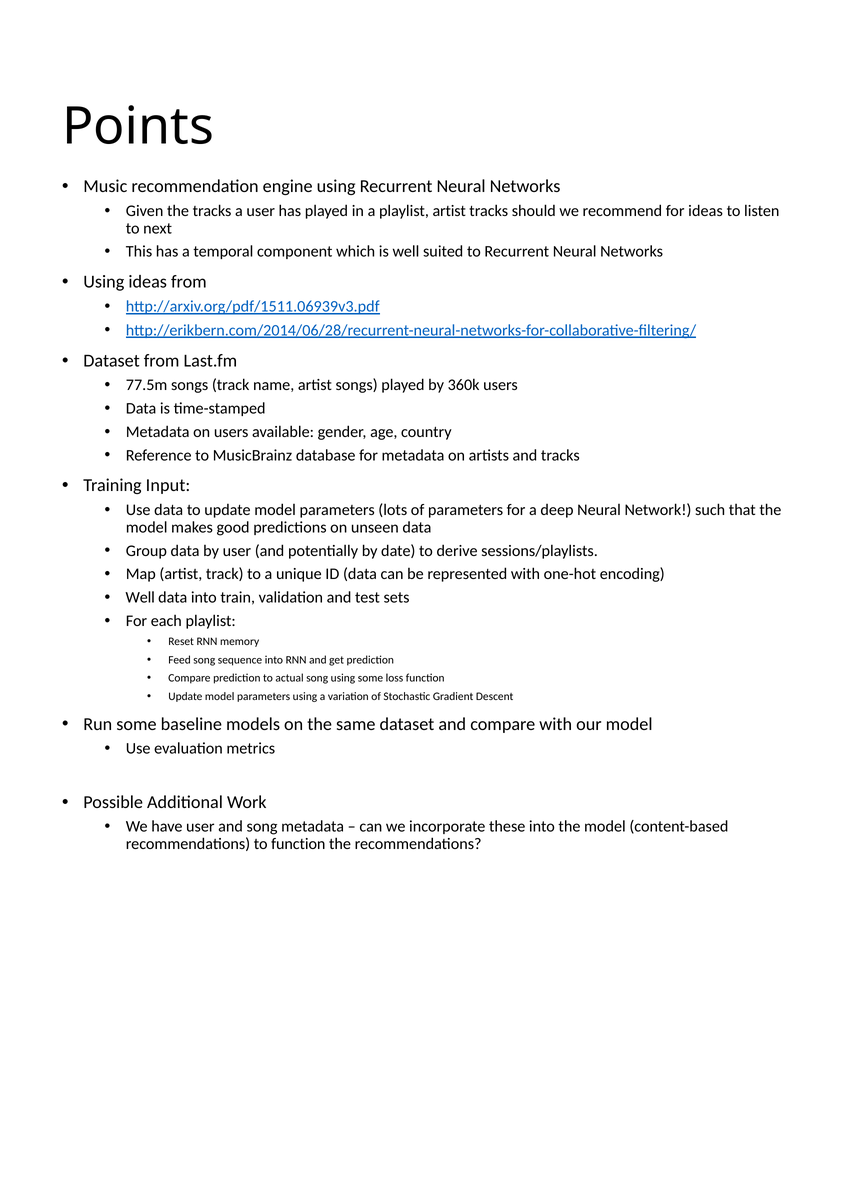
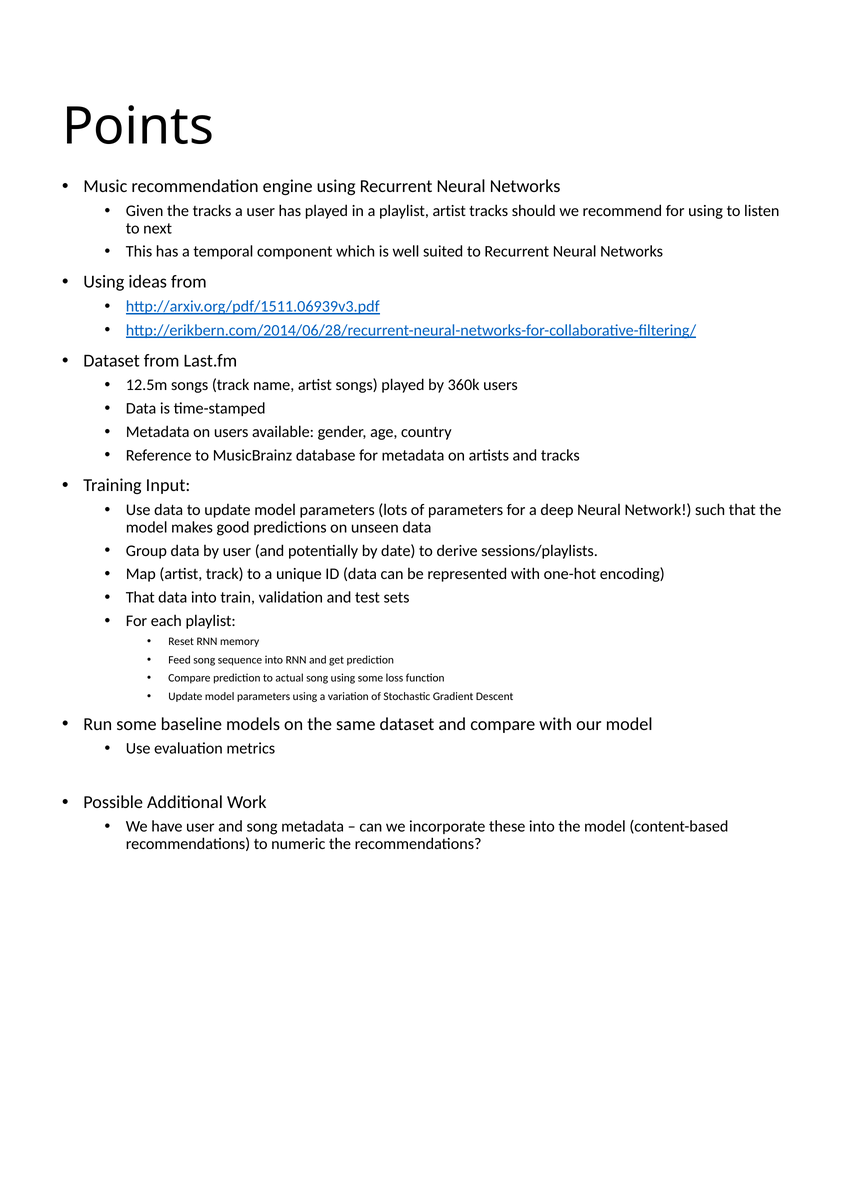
for ideas: ideas -> using
77.5m: 77.5m -> 12.5m
Well at (140, 598): Well -> That
to function: function -> numeric
